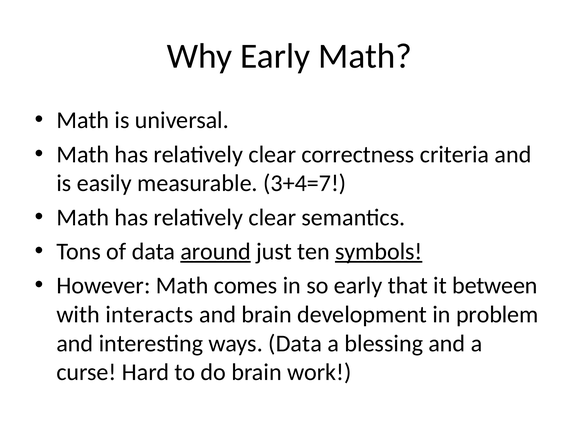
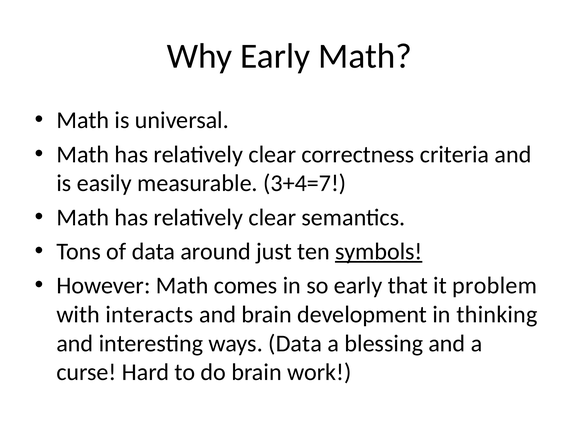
around underline: present -> none
between: between -> problem
problem: problem -> thinking
